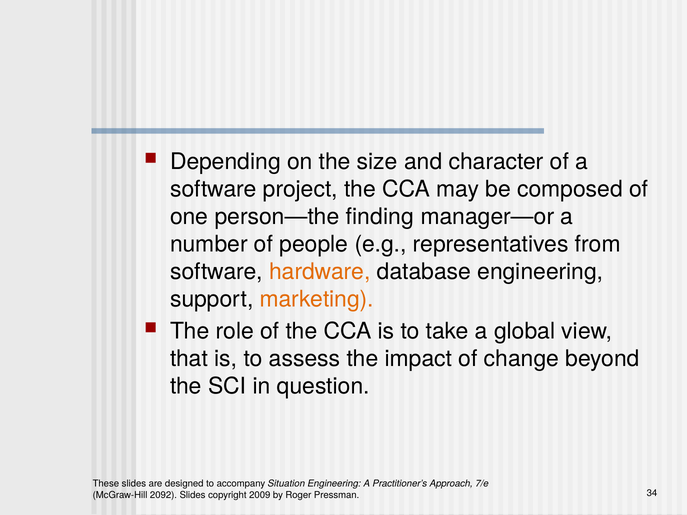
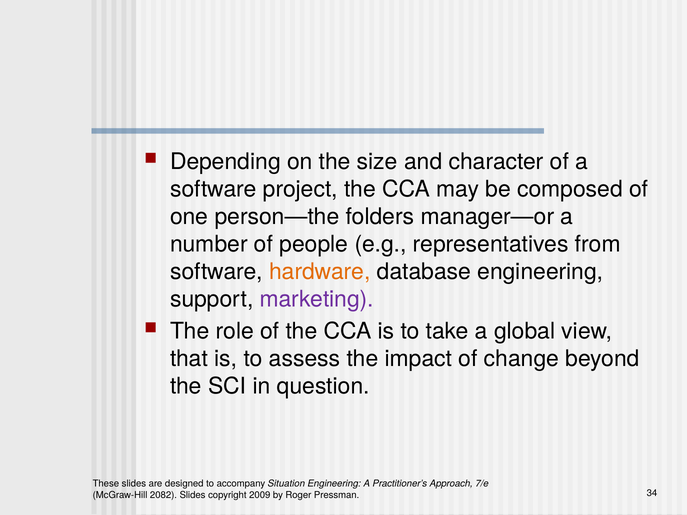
finding: finding -> folders
marketing colour: orange -> purple
2092: 2092 -> 2082
